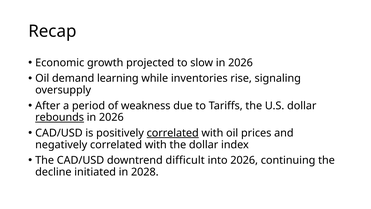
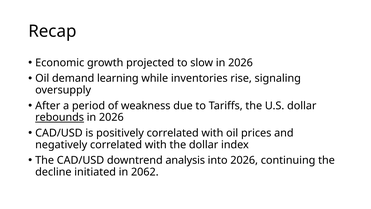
correlated at (173, 133) underline: present -> none
difficult: difficult -> analysis
2028: 2028 -> 2062
